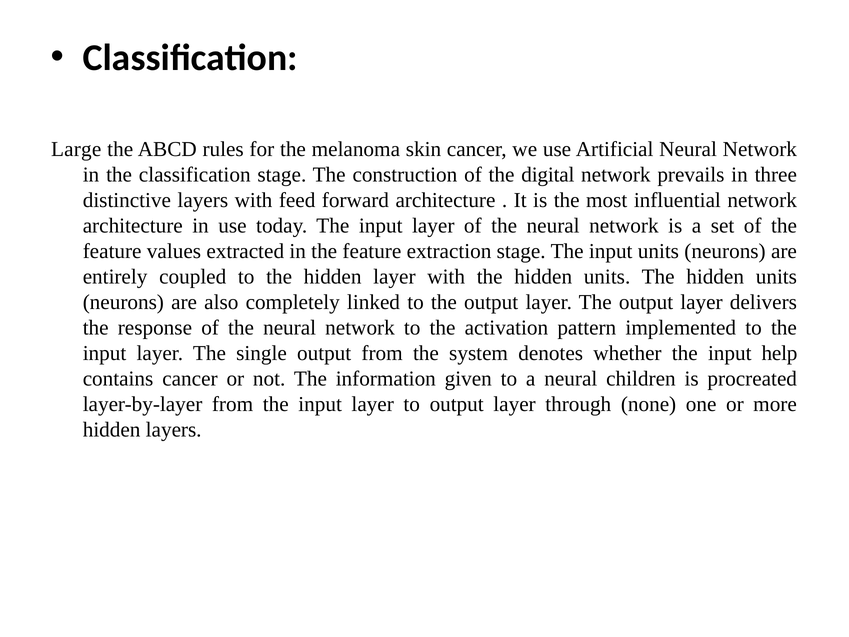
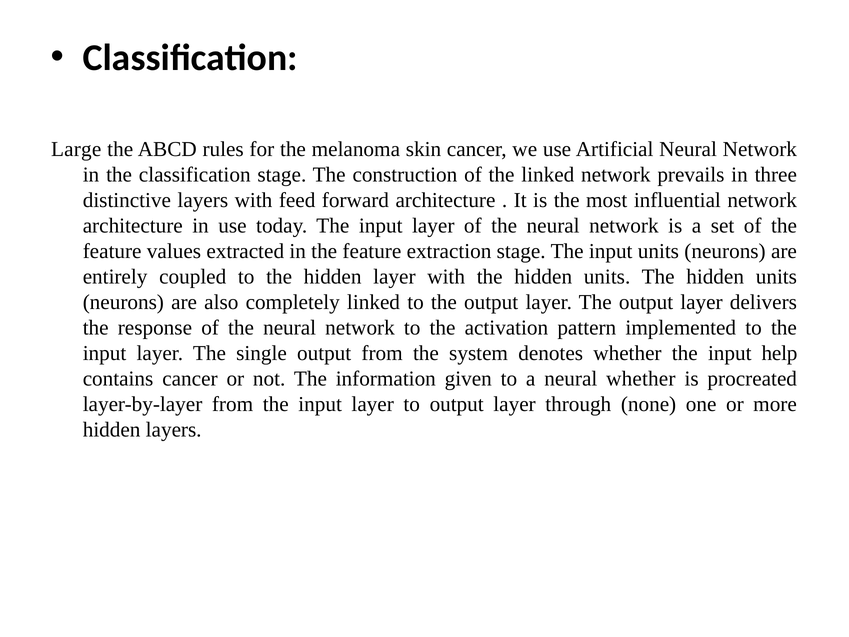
the digital: digital -> linked
neural children: children -> whether
